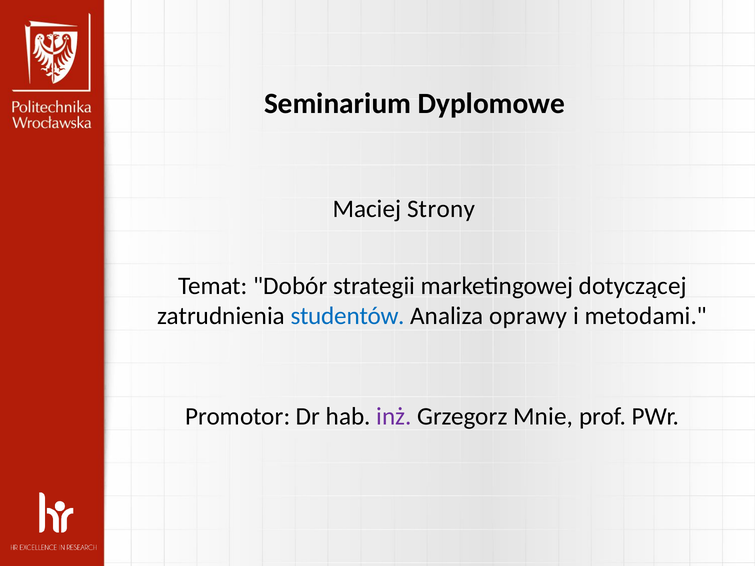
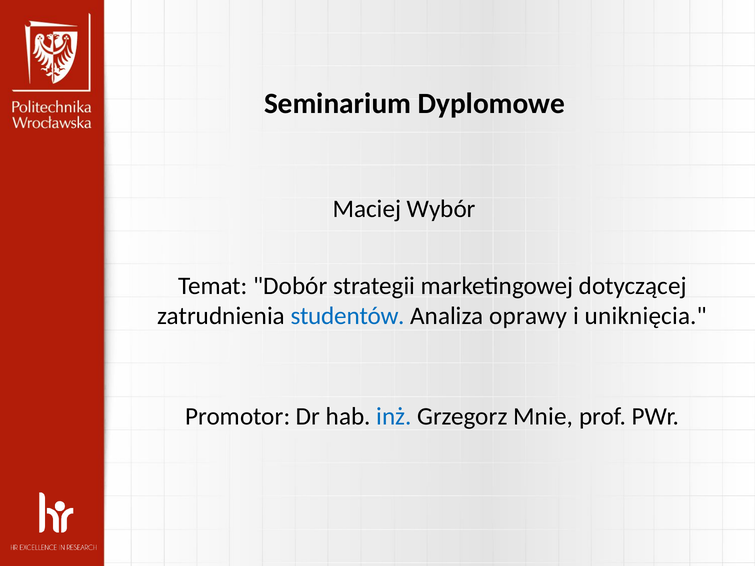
Strony: Strony -> Wybór
metodami: metodami -> uniknięcia
inż colour: purple -> blue
